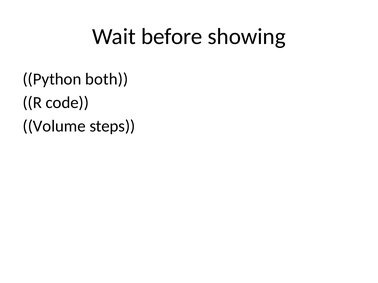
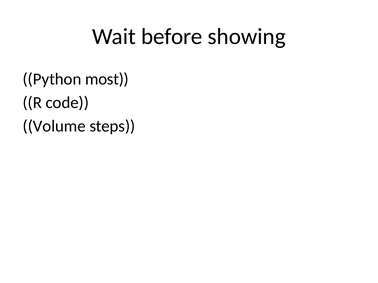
both: both -> most
